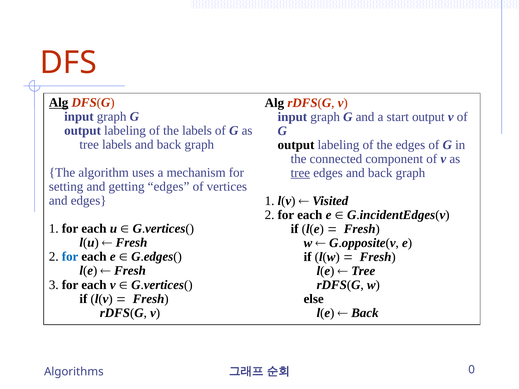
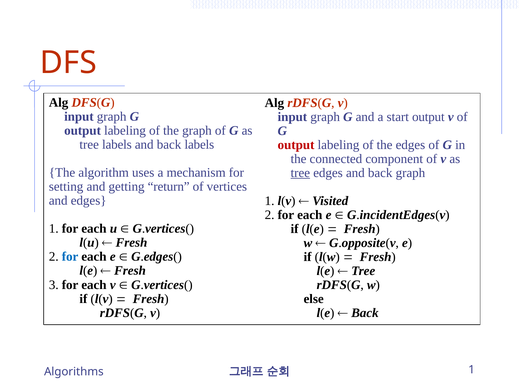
Alg at (59, 103) underline: present -> none
the labels: labels -> graph
graph at (199, 145): graph -> labels
output at (296, 145) colour: black -> red
getting edges: edges -> return
0 at (472, 370): 0 -> 1
